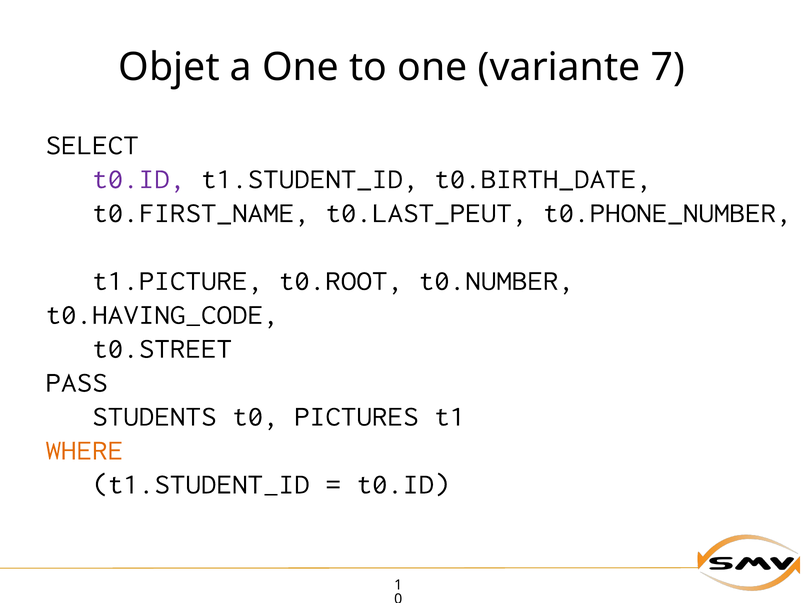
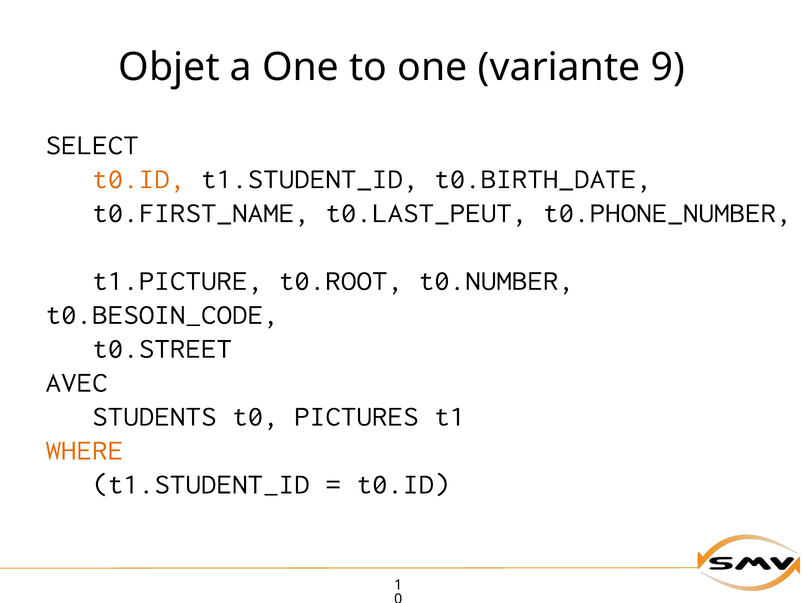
7: 7 -> 9
t0.ID at (139, 179) colour: purple -> orange
t0.HAVING_CODE: t0.HAVING_CODE -> t0.BESOIN_CODE
PASS: PASS -> AVEC
